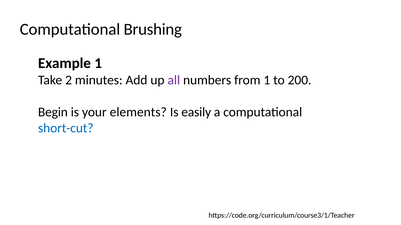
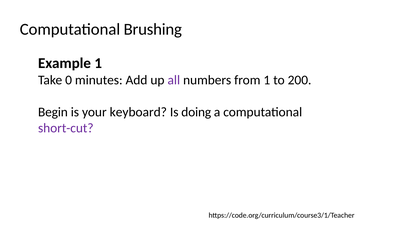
2: 2 -> 0
elements: elements -> keyboard
easily: easily -> doing
short-cut colour: blue -> purple
